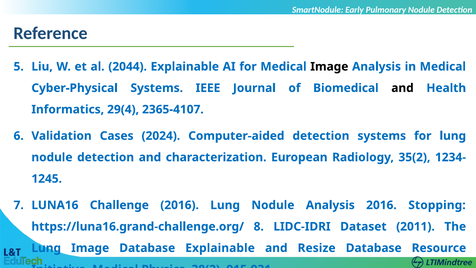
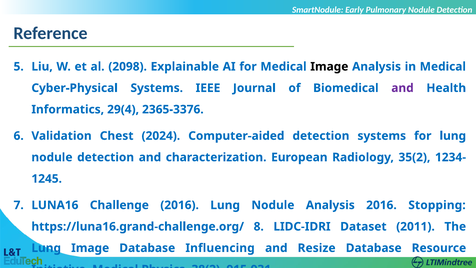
2044: 2044 -> 2098
and at (402, 88) colour: black -> purple
2365-4107: 2365-4107 -> 2365-3376
Cases: Cases -> Chest
Database Explainable: Explainable -> Influencing
